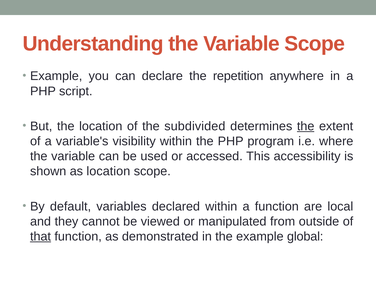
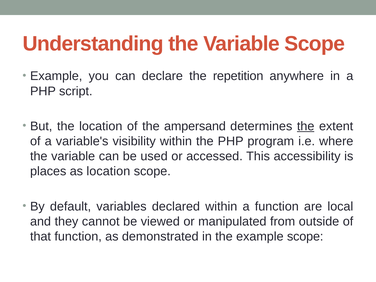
subdivided: subdivided -> ampersand
shown: shown -> places
that underline: present -> none
example global: global -> scope
